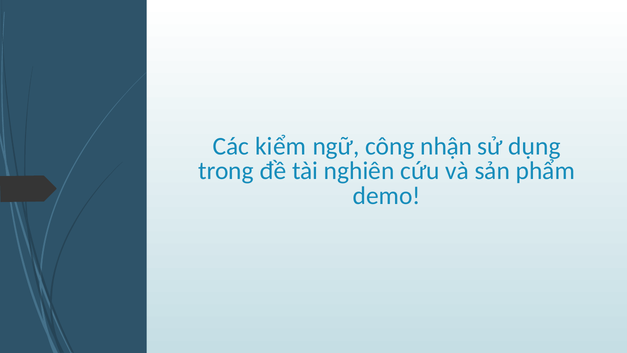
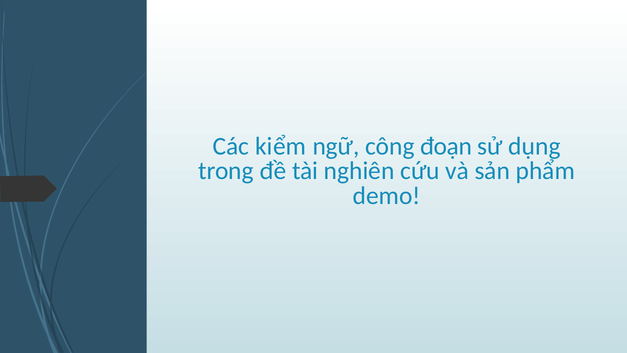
nhận: nhận -> đoạn
